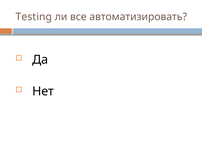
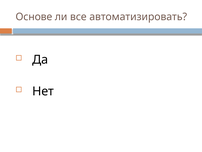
Testing: Testing -> Основе
